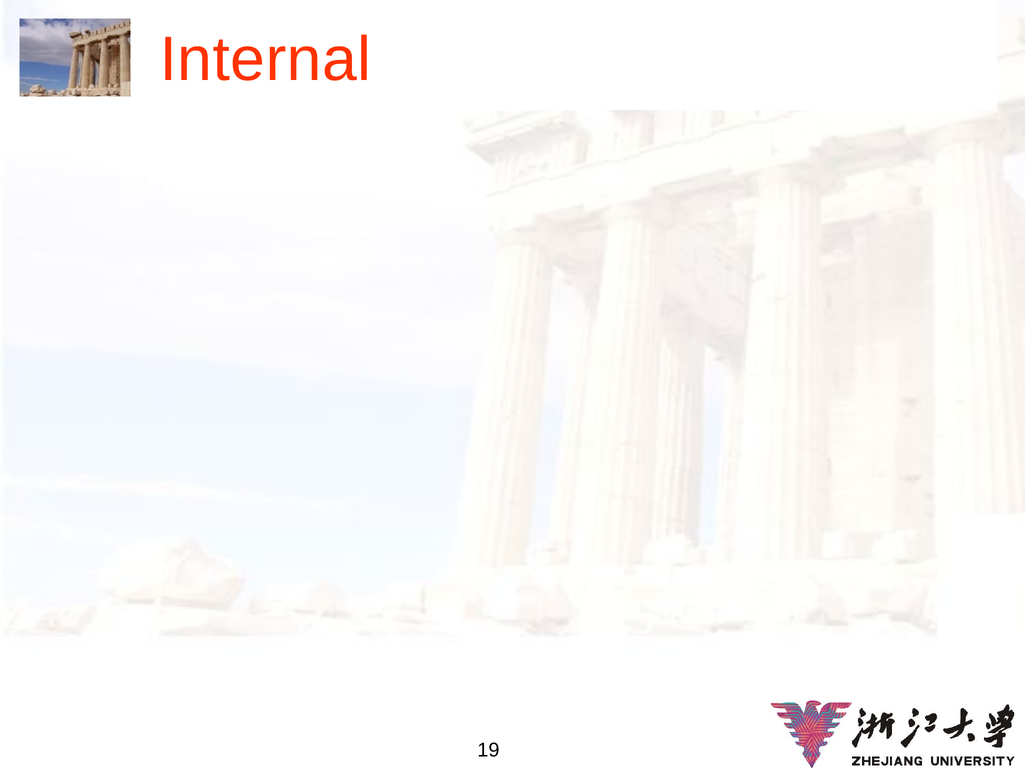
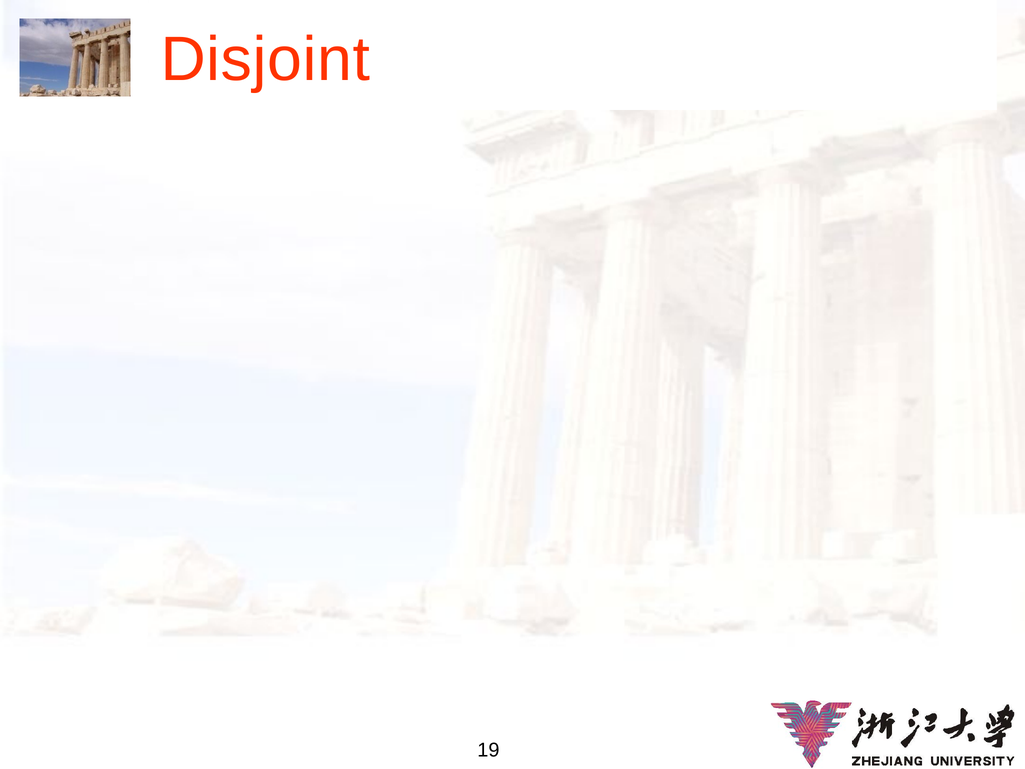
Internal: Internal -> Disjoint
